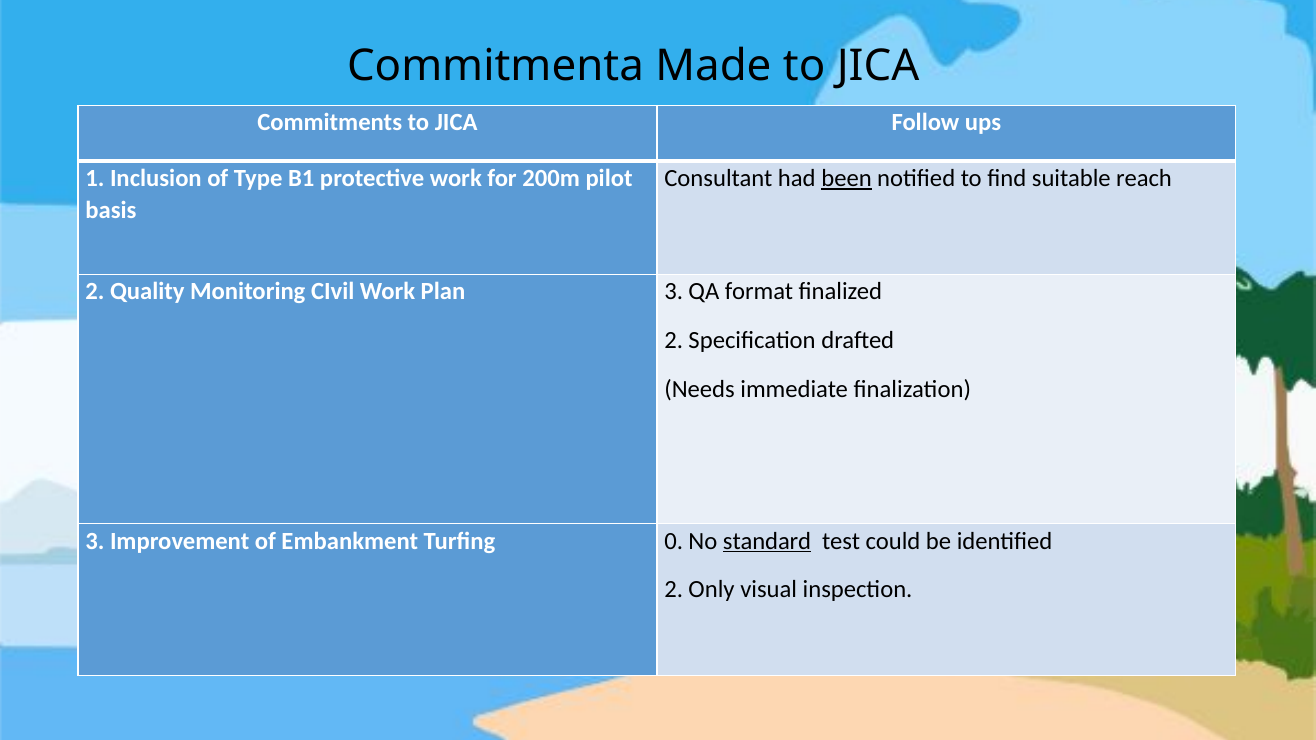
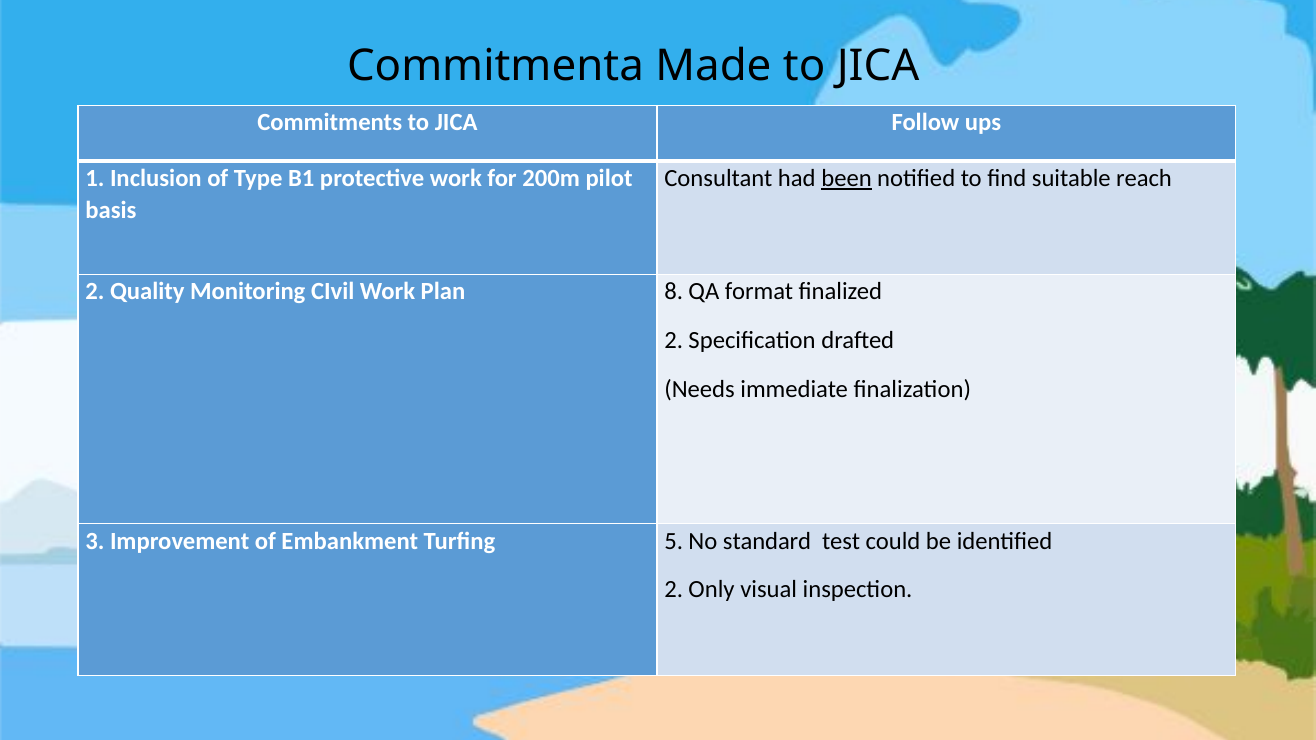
Plan 3: 3 -> 8
0: 0 -> 5
standard underline: present -> none
